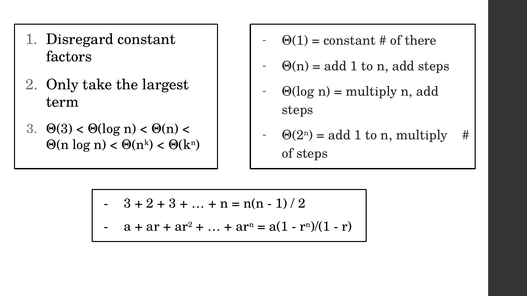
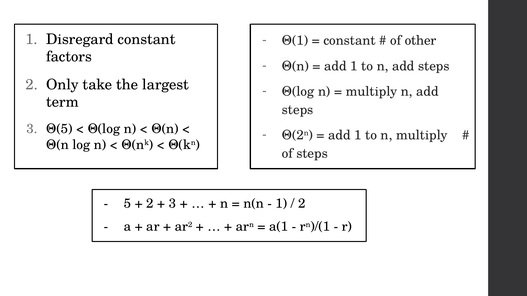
there: there -> other
Θ(3: Θ(3 -> Θ(5
3 at (127, 204): 3 -> 5
